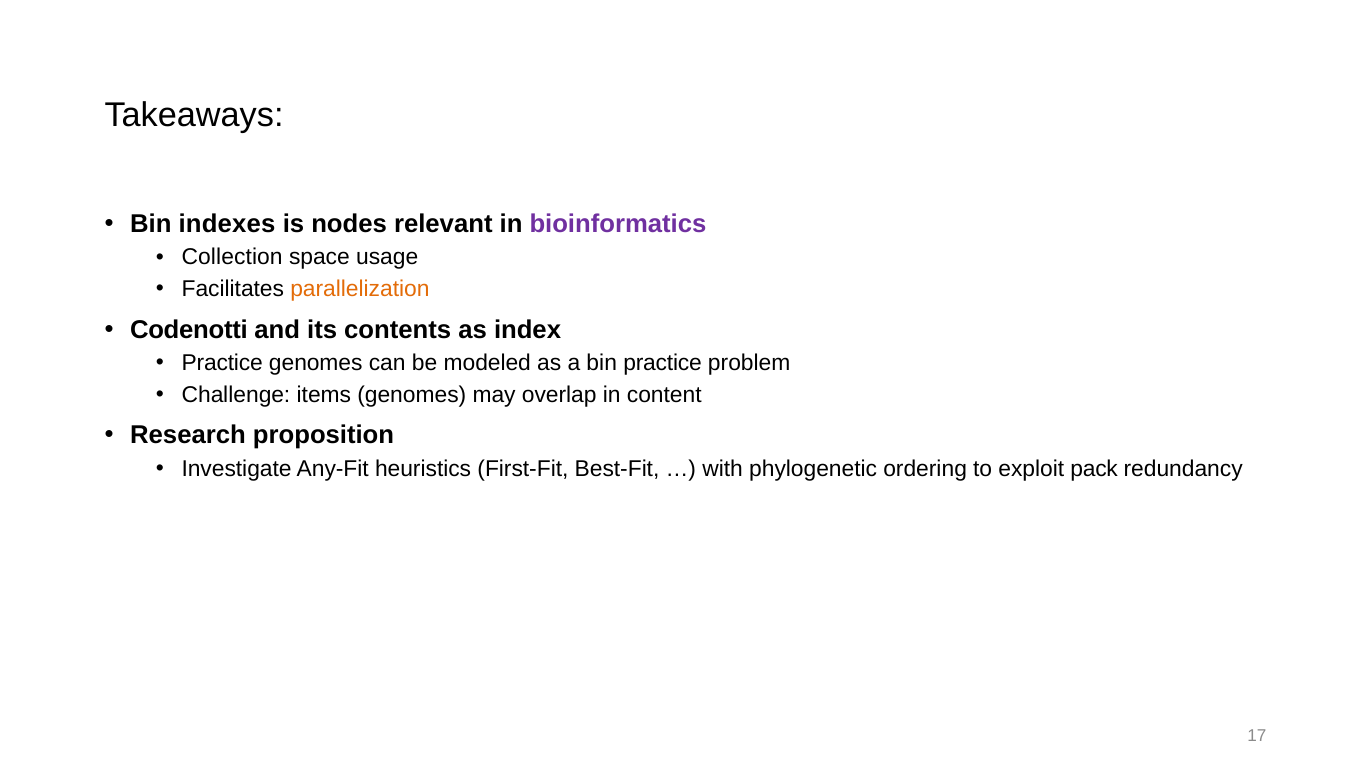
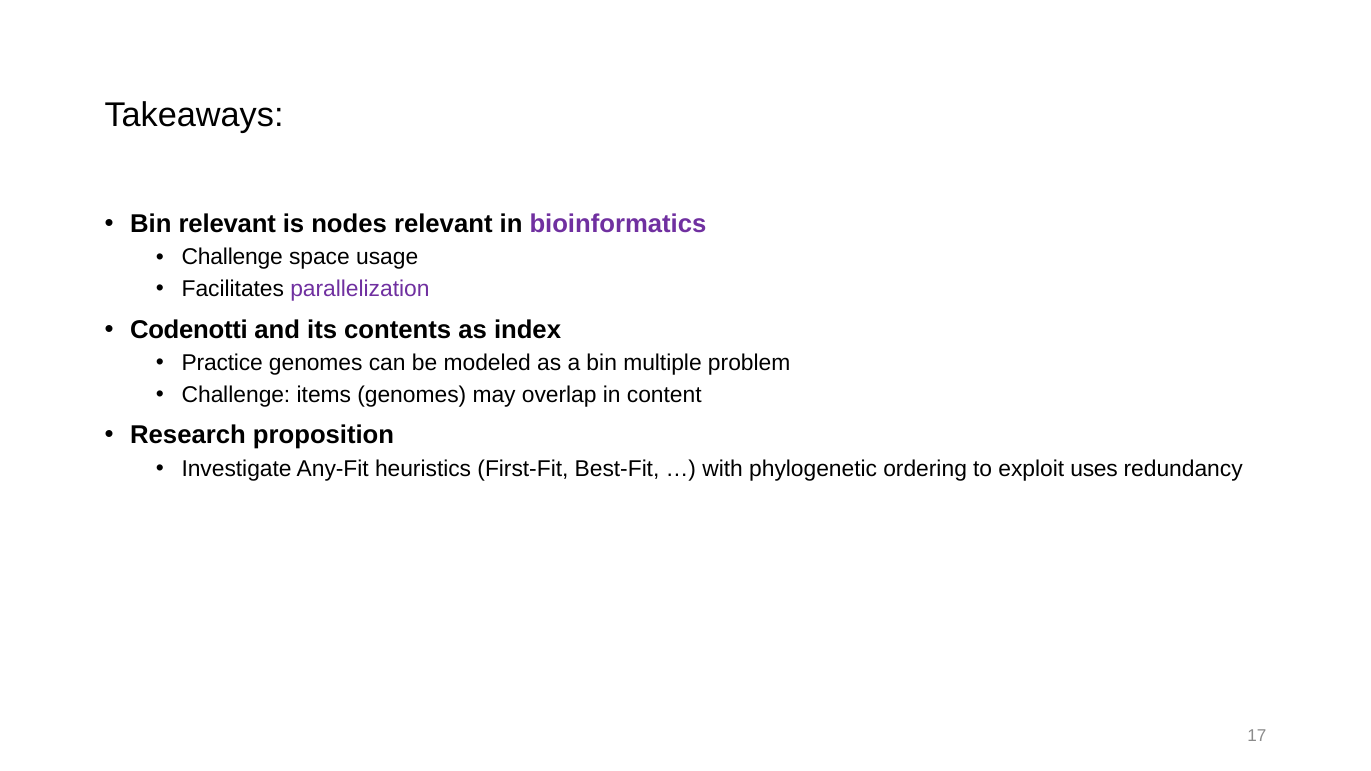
Bin indexes: indexes -> relevant
Collection at (232, 258): Collection -> Challenge
parallelization colour: orange -> purple
bin practice: practice -> multiple
pack: pack -> uses
